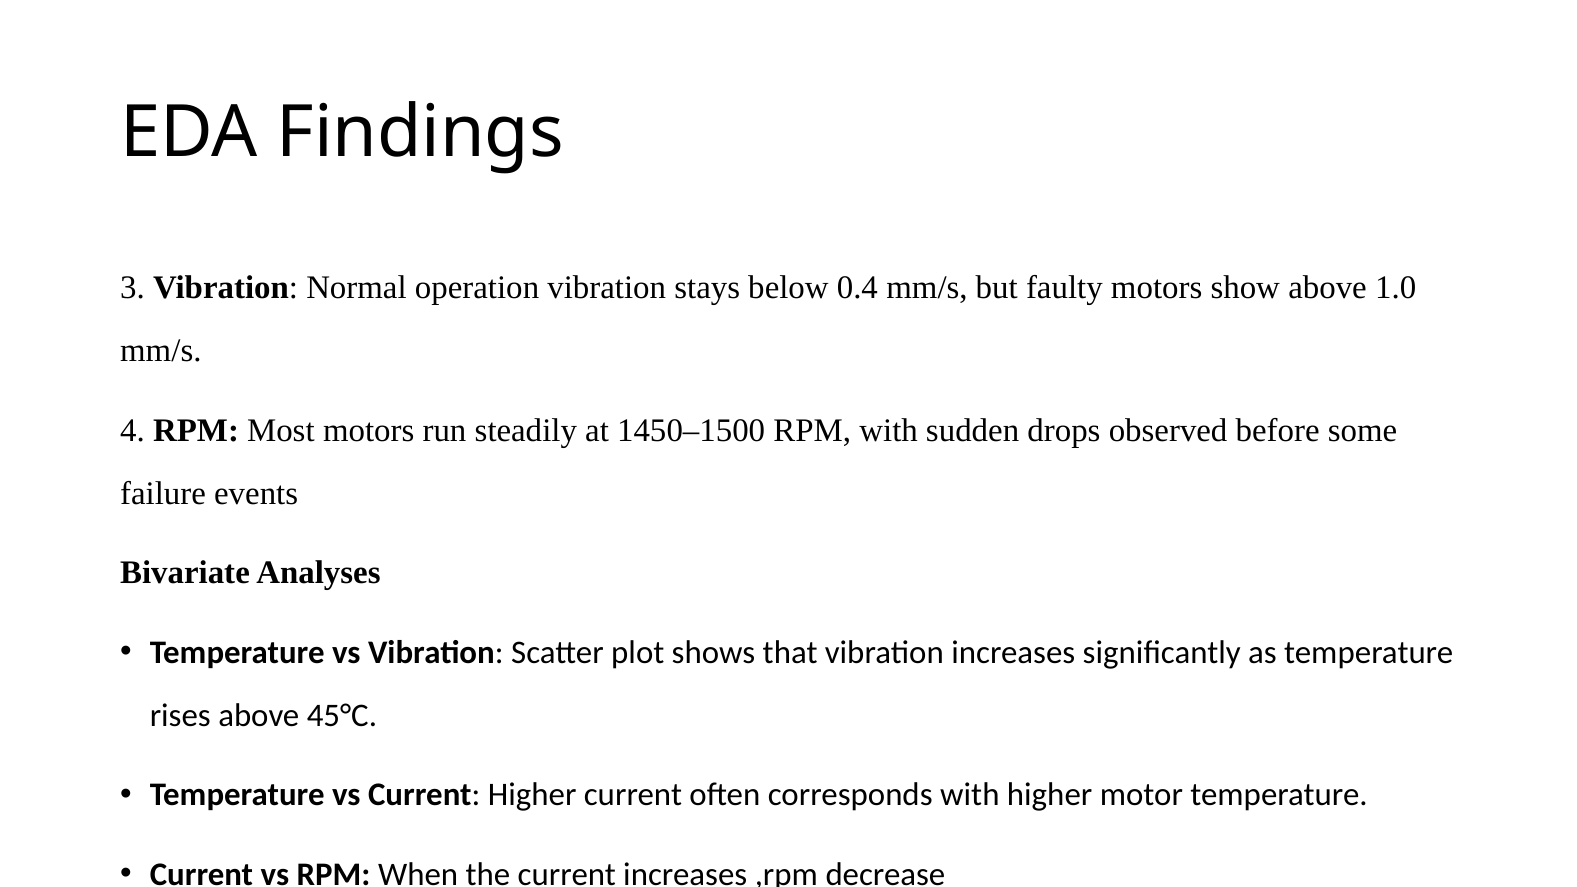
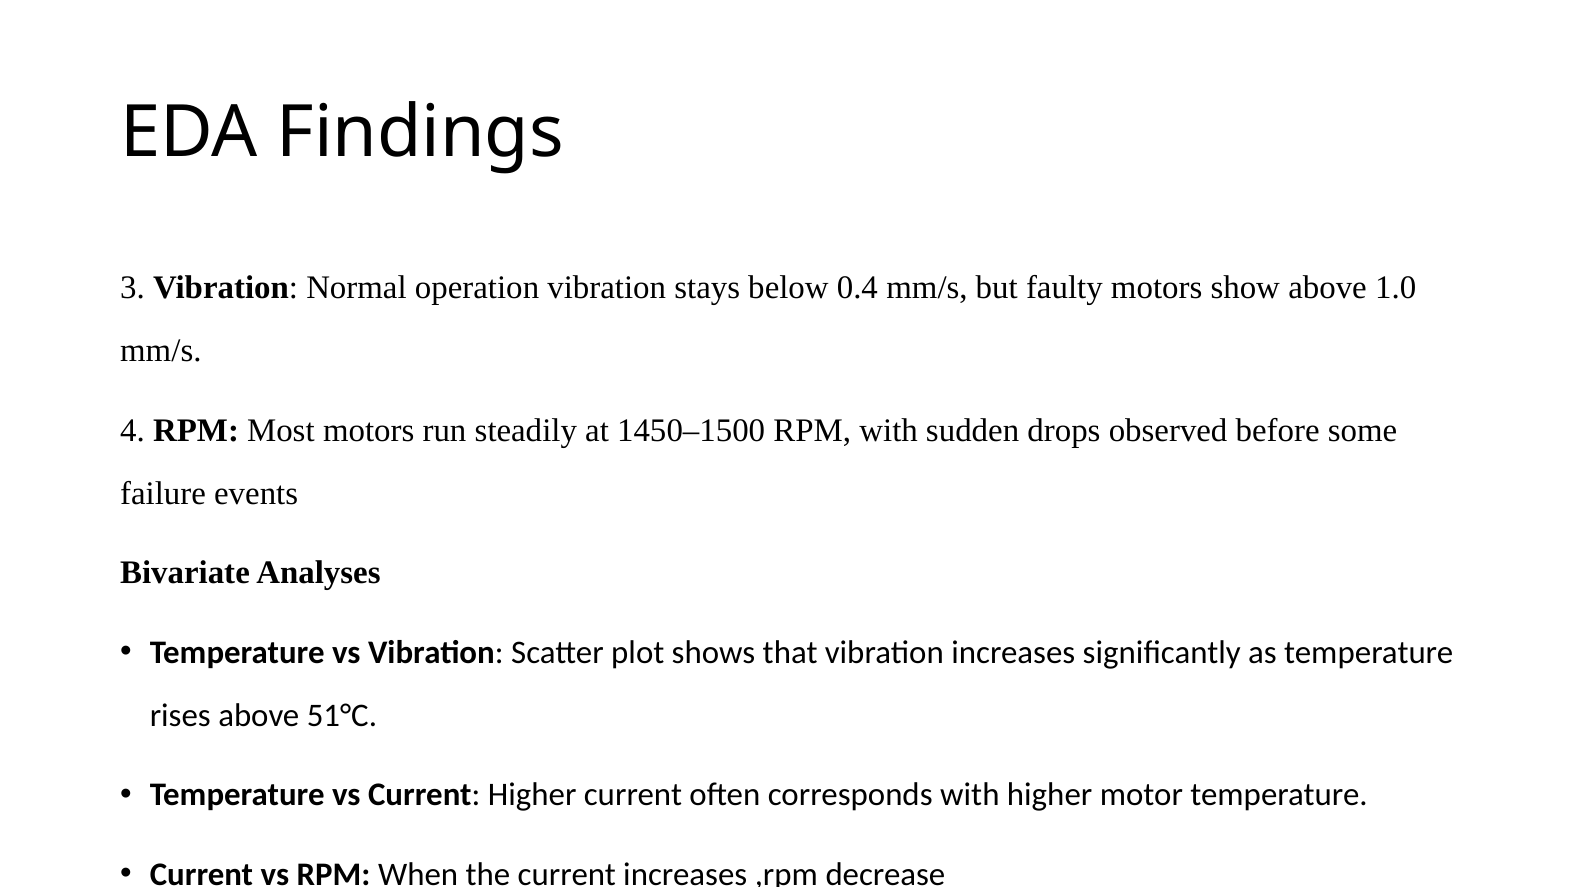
45°C: 45°C -> 51°C
